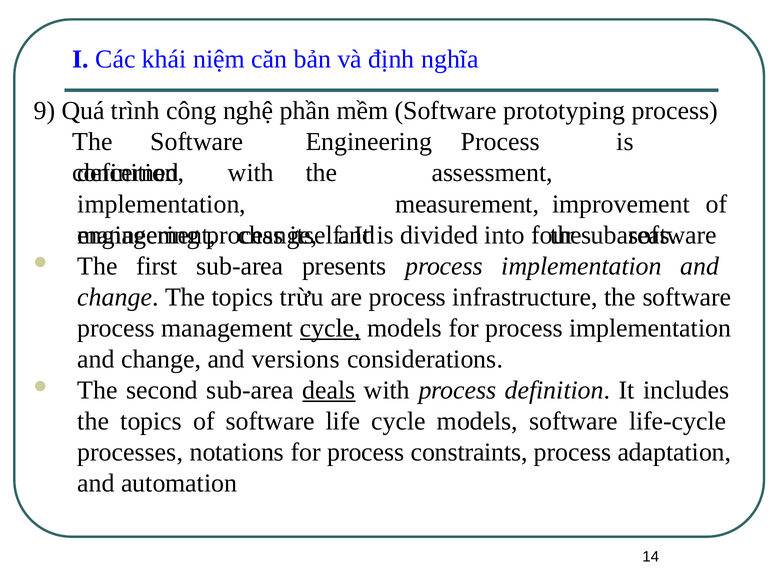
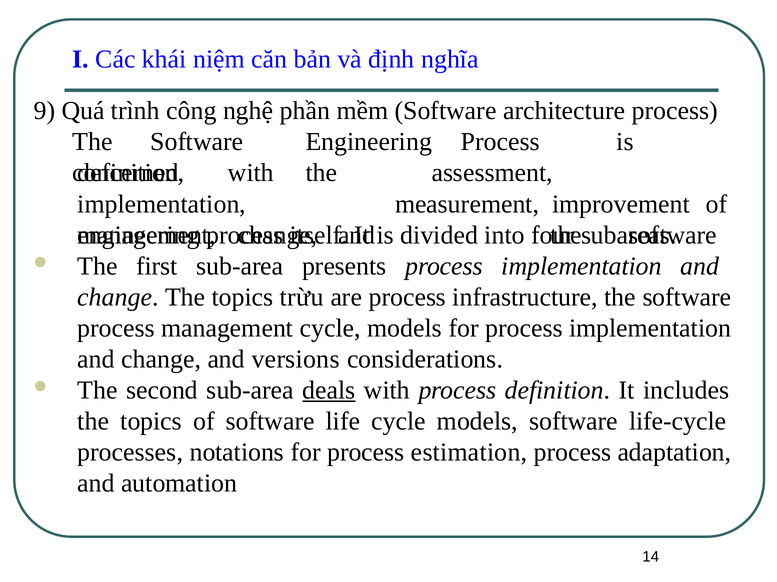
prototyping: prototyping -> architecture
cycle at (330, 329) underline: present -> none
constraints: constraints -> estimation
